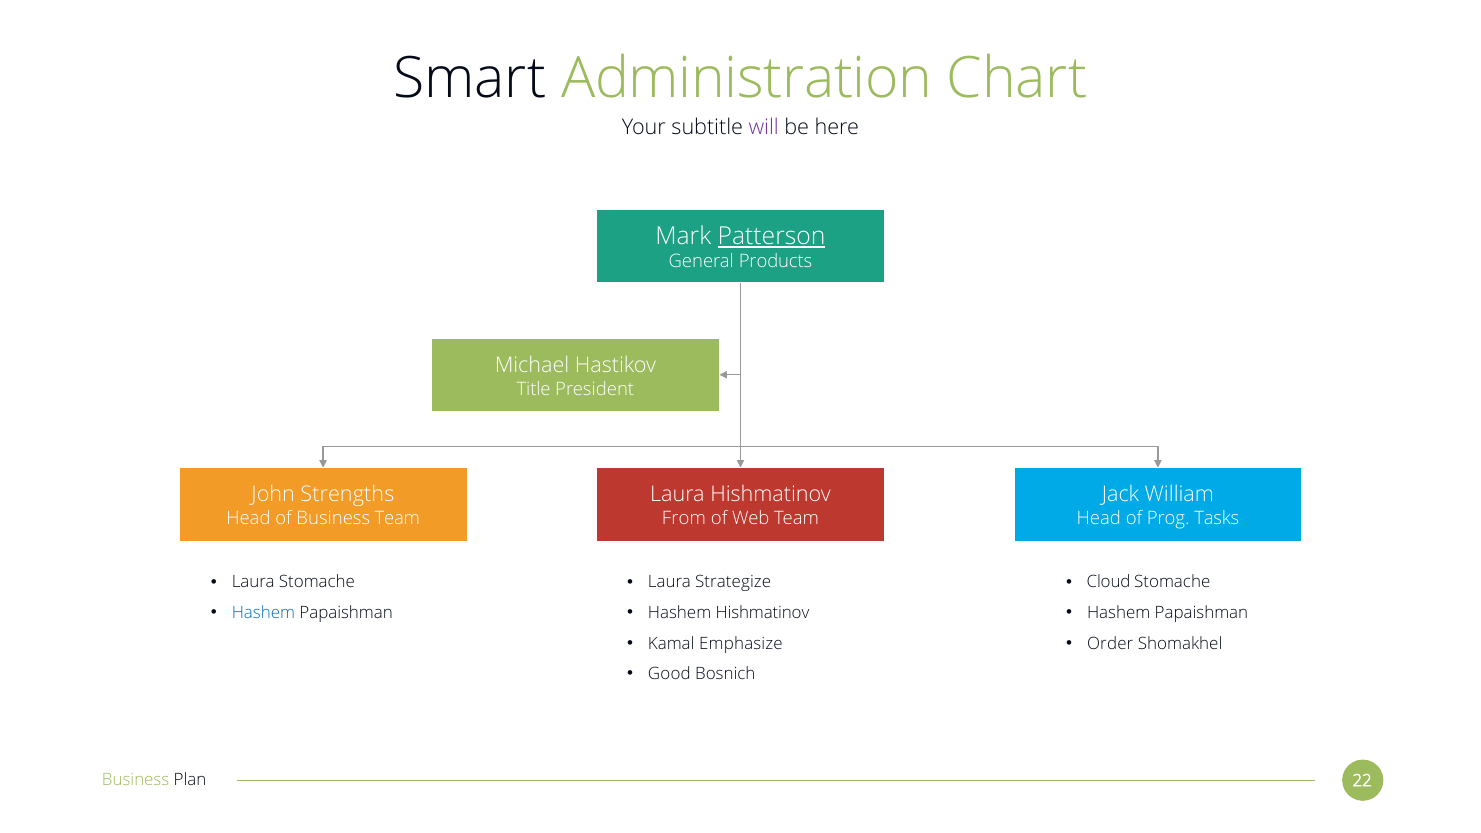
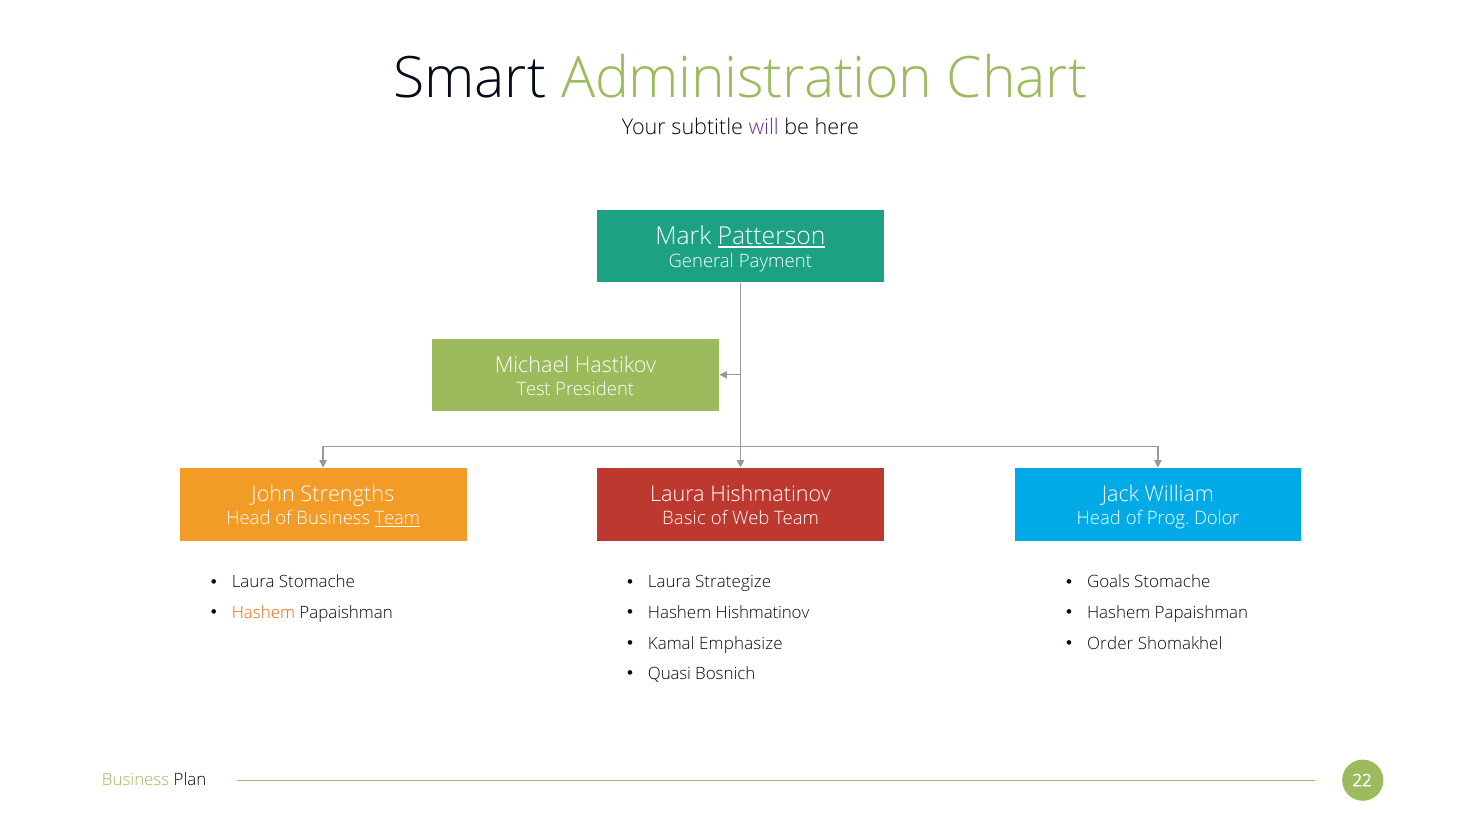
Products: Products -> Payment
Title: Title -> Test
Team at (397, 519) underline: none -> present
From: From -> Basic
Tasks: Tasks -> Dolor
Cloud: Cloud -> Goals
Hashem at (263, 613) colour: blue -> orange
Good: Good -> Quasi
